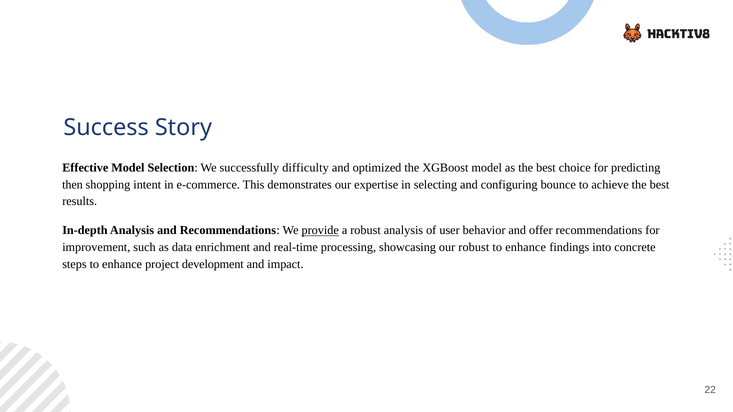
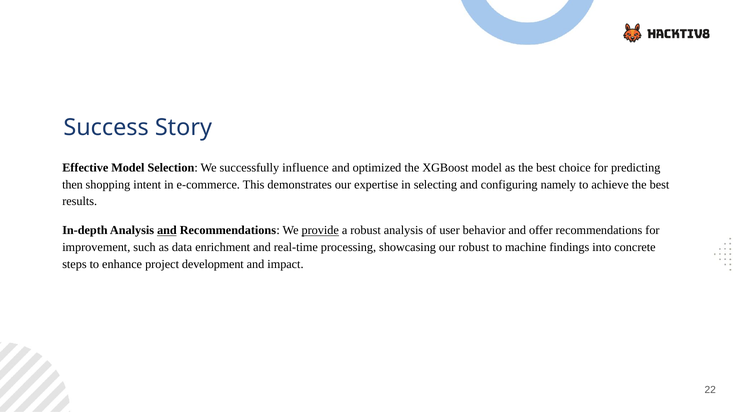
difficulty: difficulty -> influence
bounce: bounce -> namely
and at (167, 231) underline: none -> present
enhance at (526, 248): enhance -> machine
